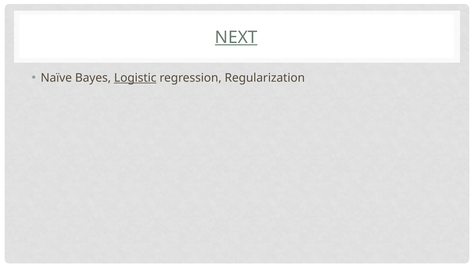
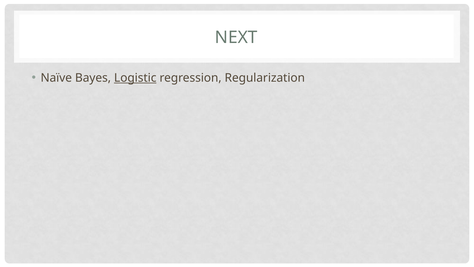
NEXT underline: present -> none
